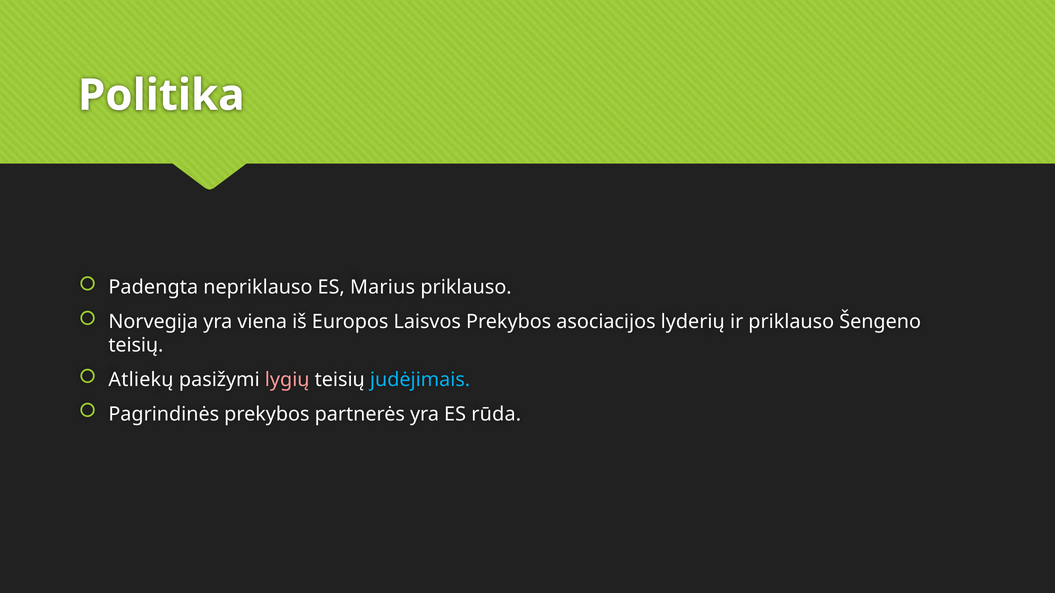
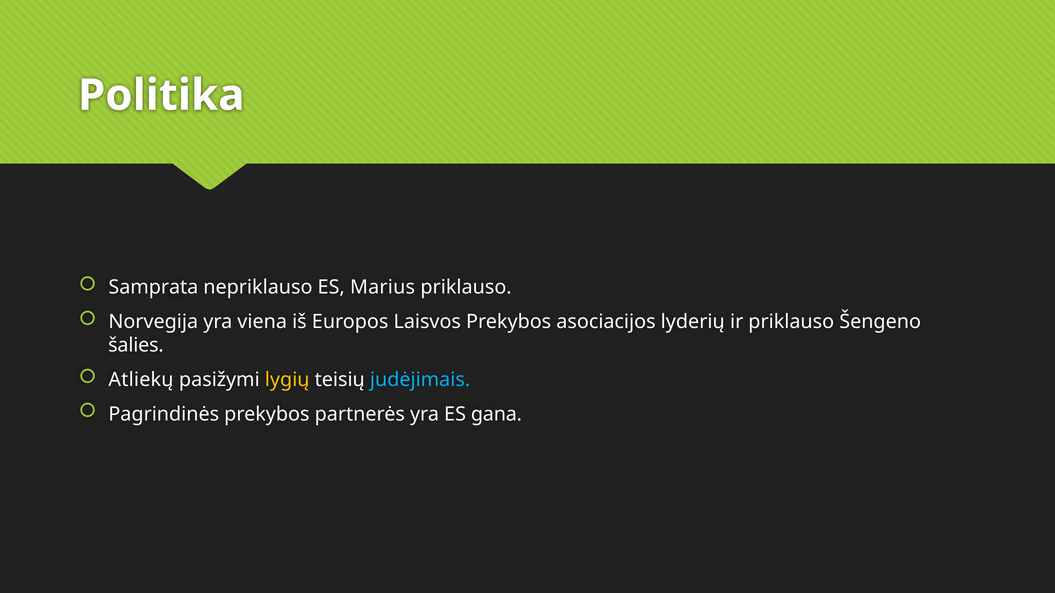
Padengta: Padengta -> Samprata
teisių at (136, 346): teisių -> šalies
lygių colour: pink -> yellow
rūda: rūda -> gana
